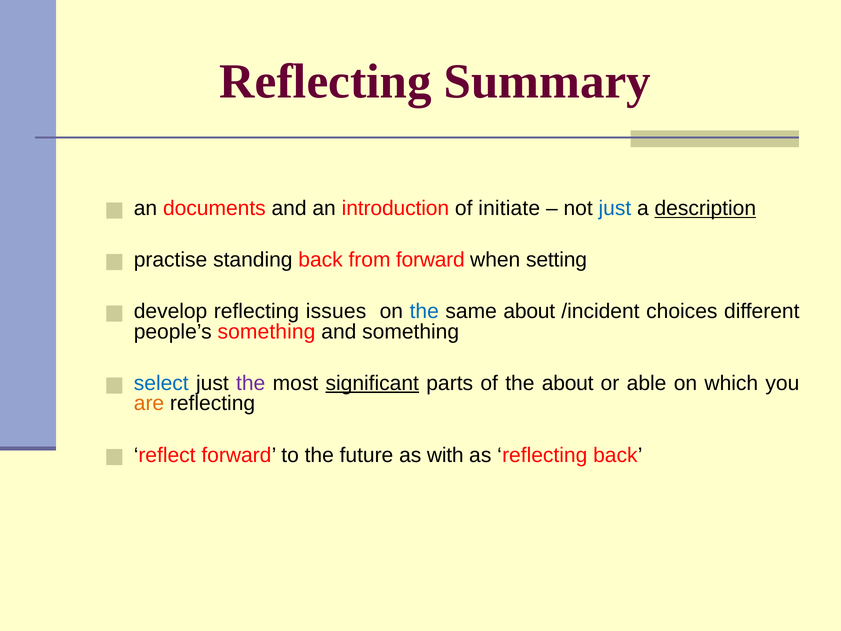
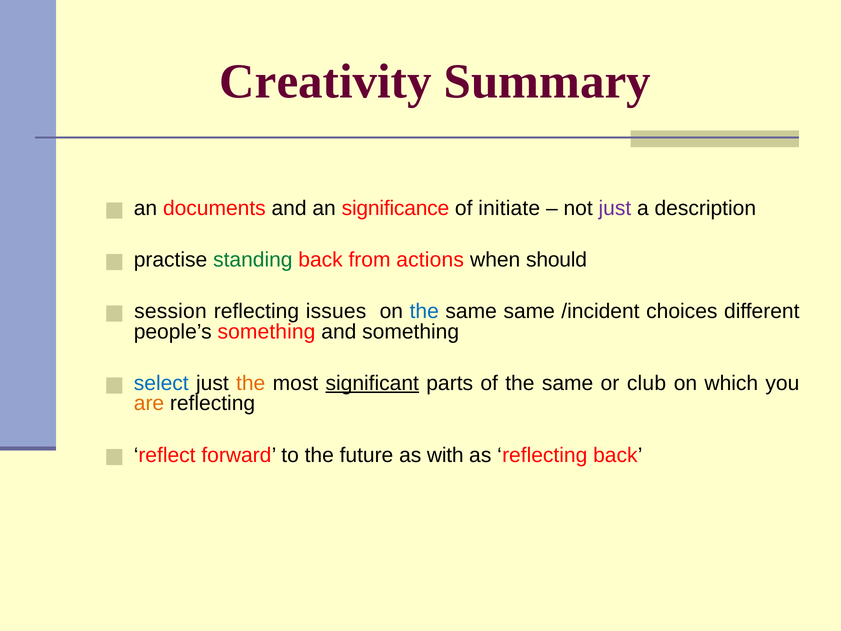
Reflecting at (326, 82): Reflecting -> Creativity
introduction: introduction -> significance
just at (615, 208) colour: blue -> purple
description underline: present -> none
standing colour: black -> green
from forward: forward -> actions
setting: setting -> should
develop: develop -> session
same about: about -> same
the at (251, 383) colour: purple -> orange
of the about: about -> same
able: able -> club
